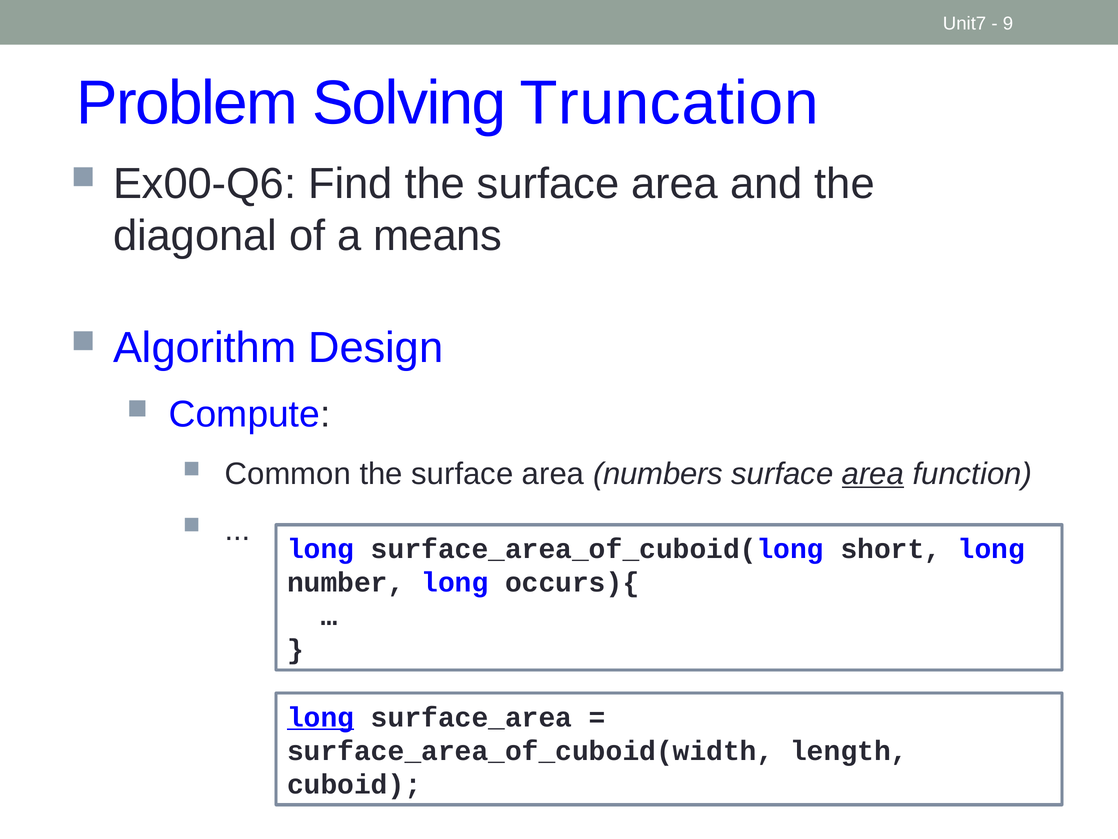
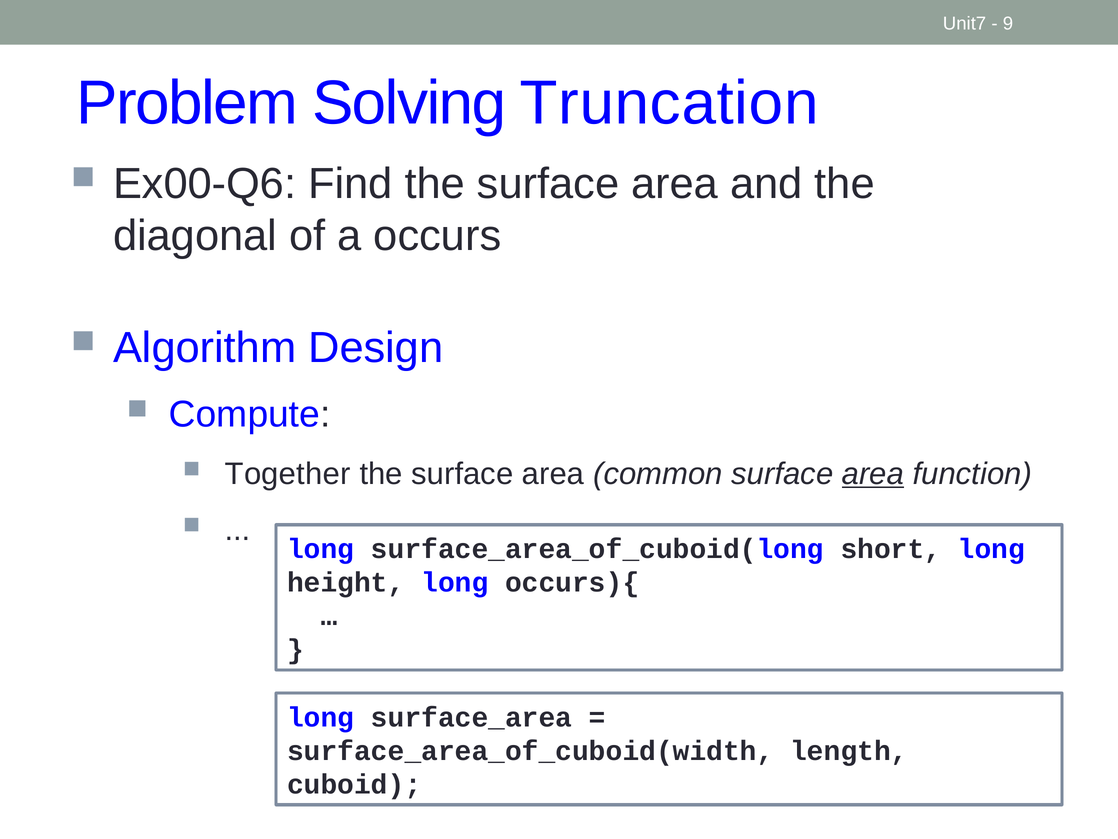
means: means -> occurs
Common: Common -> Together
numbers: numbers -> common
number: number -> height
long at (321, 717) underline: present -> none
